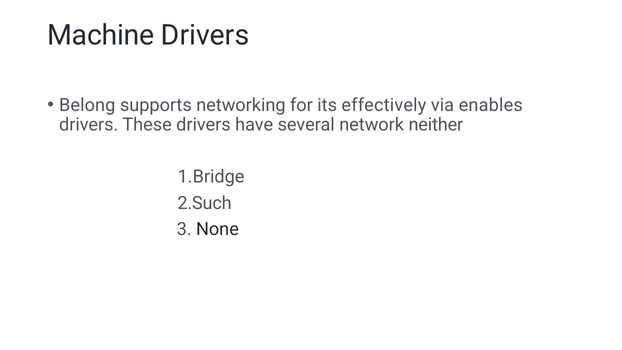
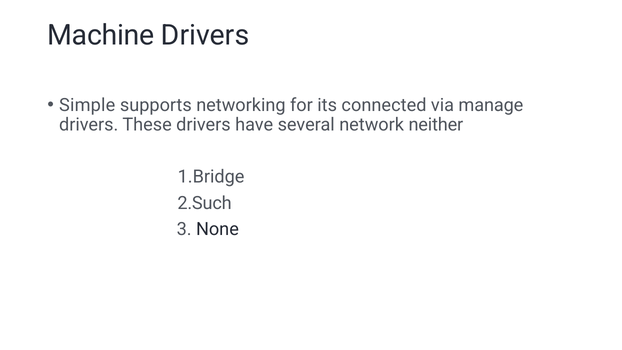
Belong: Belong -> Simple
effectively: effectively -> connected
enables: enables -> manage
